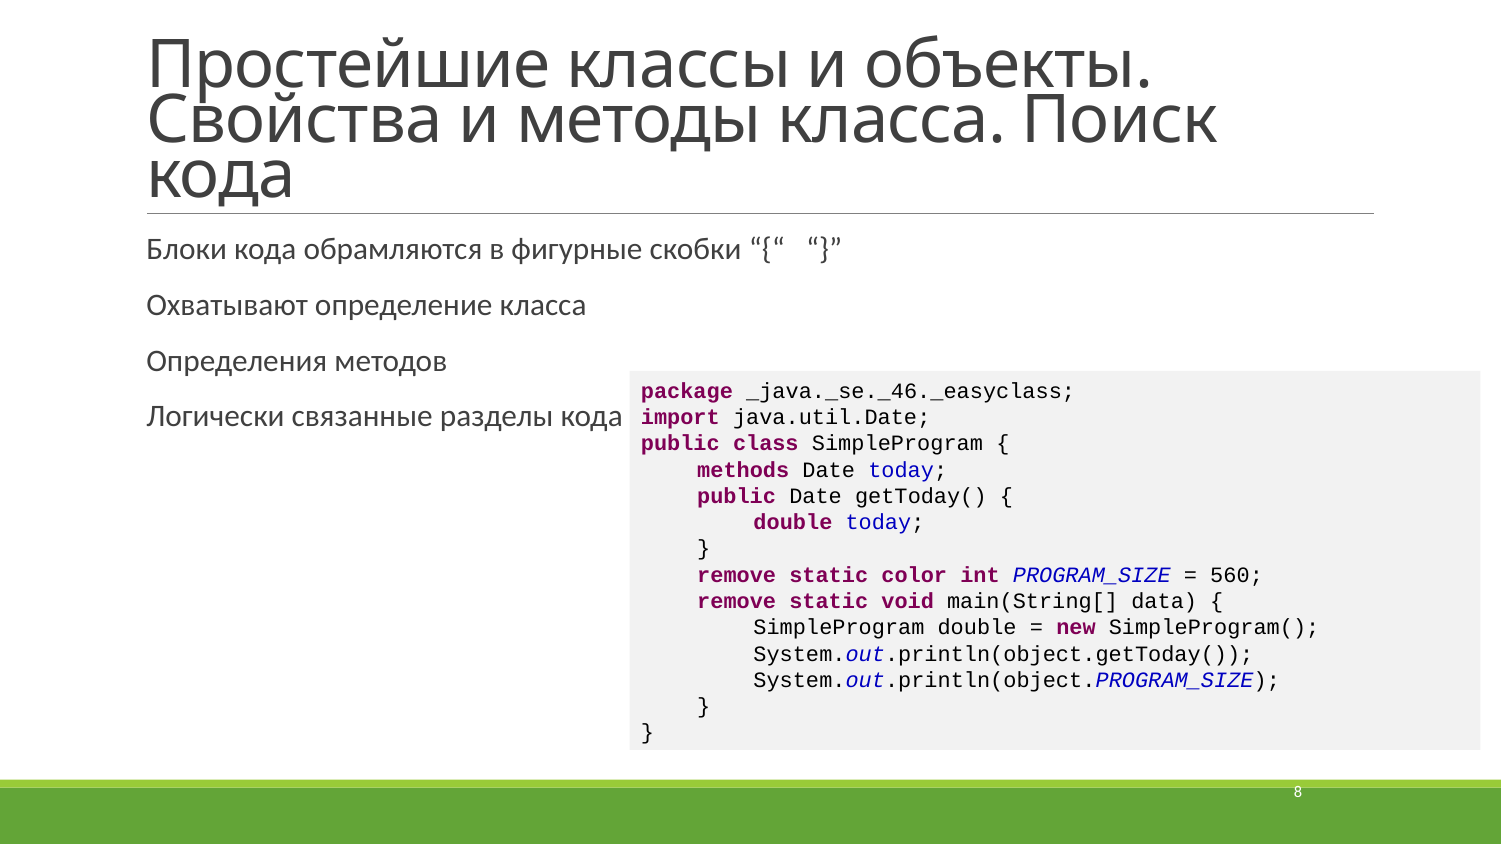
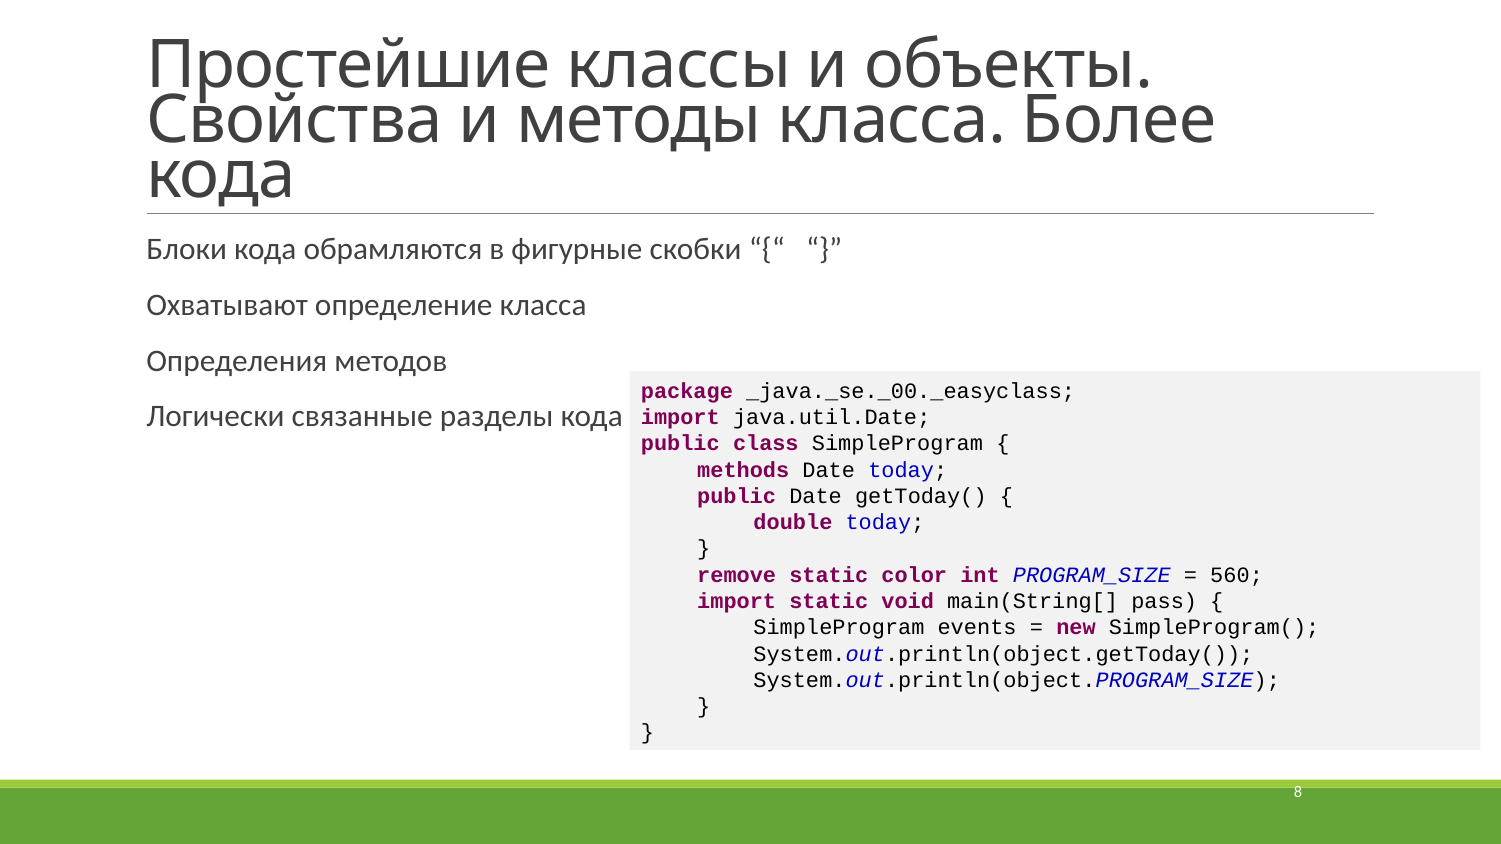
Поиск: Поиск -> Более
_java._se._46._easyclass: _java._se._46._easyclass -> _java._se._00._easyclass
remove at (737, 602): remove -> import
data: data -> pass
SimpleProgram double: double -> events
